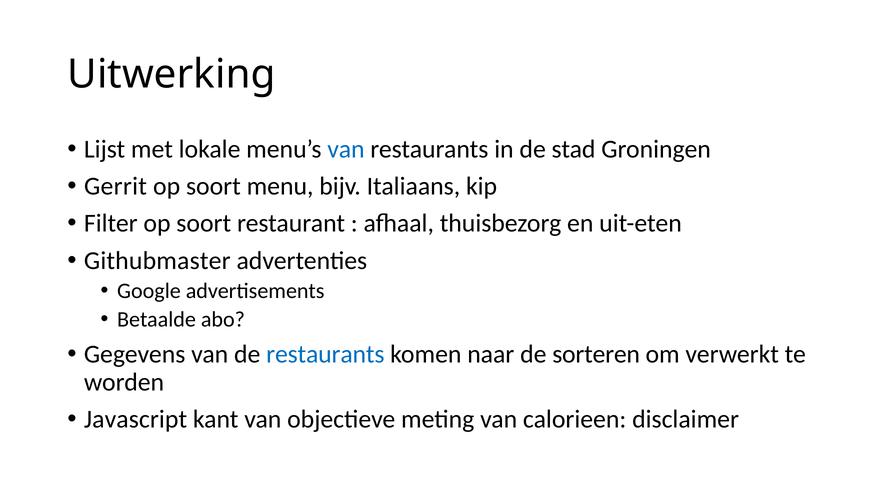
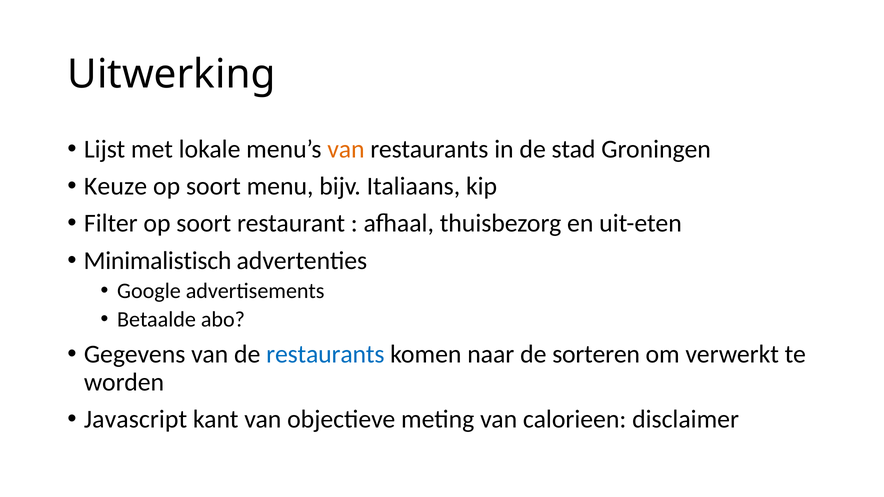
van at (346, 149) colour: blue -> orange
Gerrit: Gerrit -> Keuze
Githubmaster: Githubmaster -> Minimalistisch
